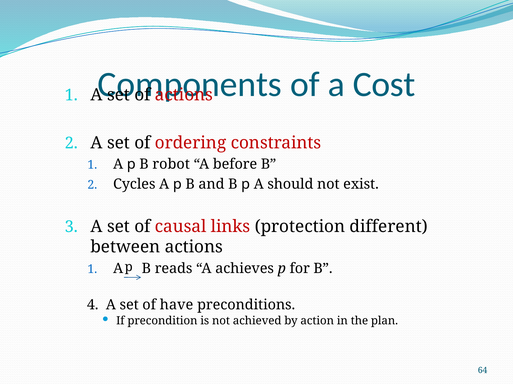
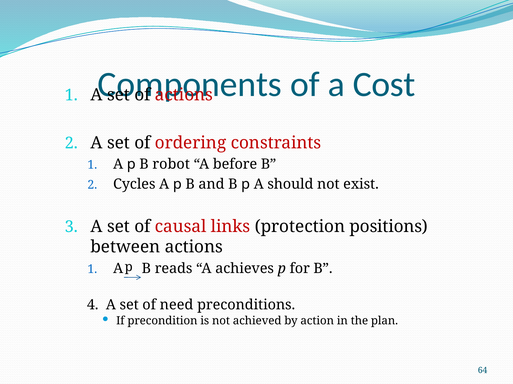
different: different -> positions
have: have -> need
